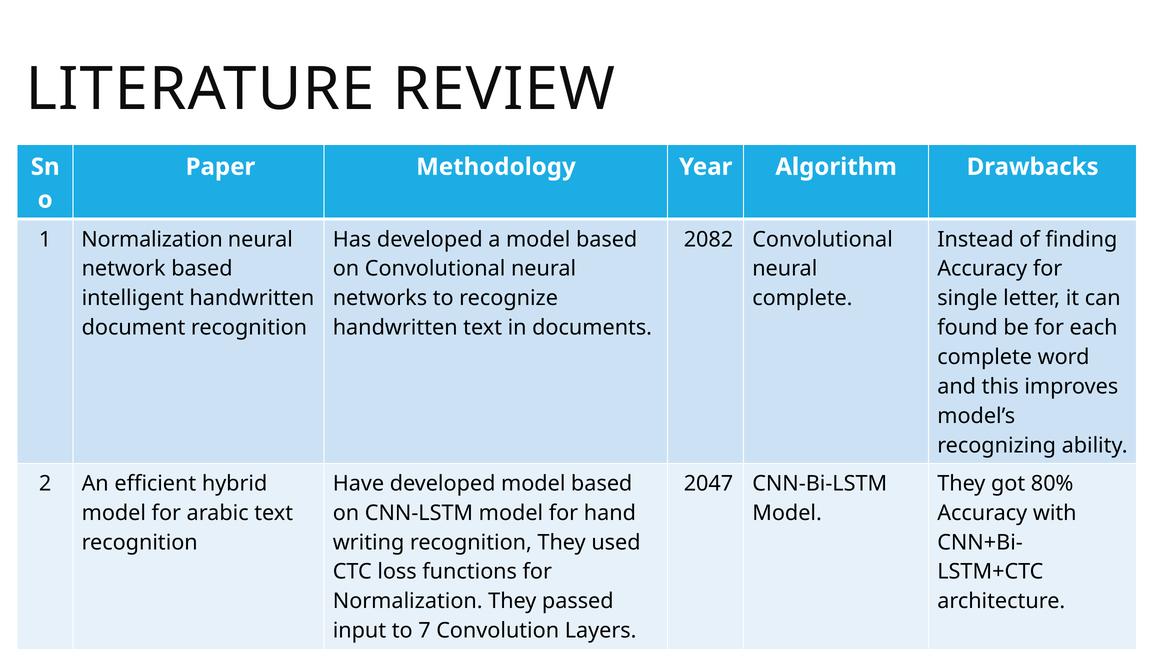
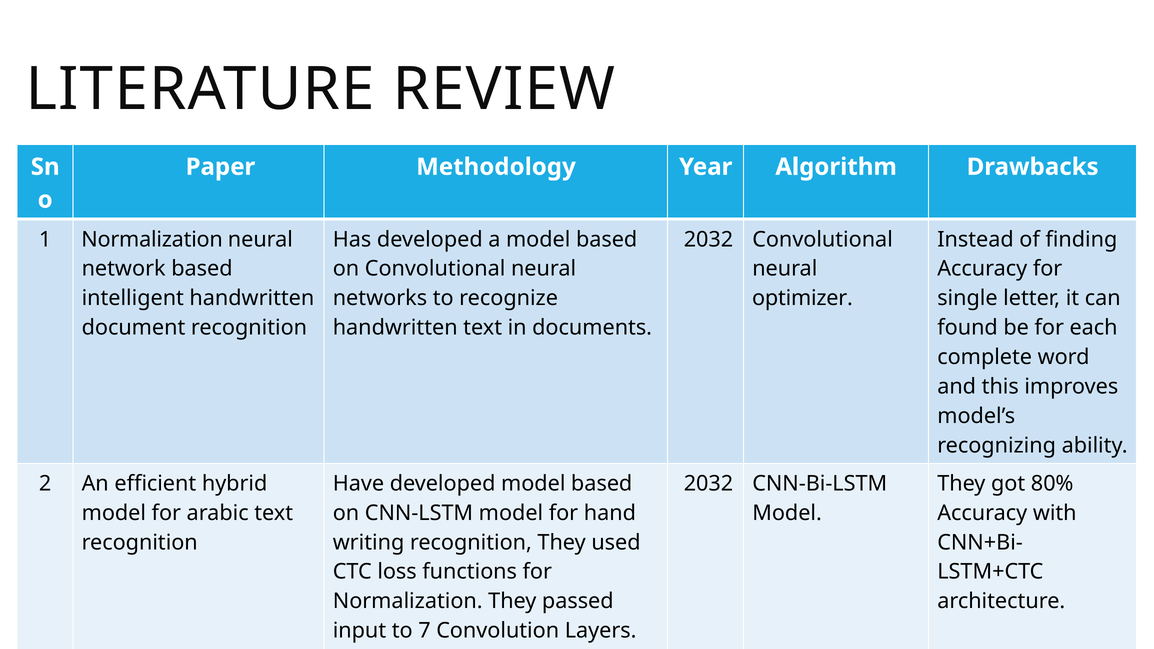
2082 at (708, 239): 2082 -> 2032
complete at (802, 298): complete -> optimizer
2047 at (708, 484): 2047 -> 2032
